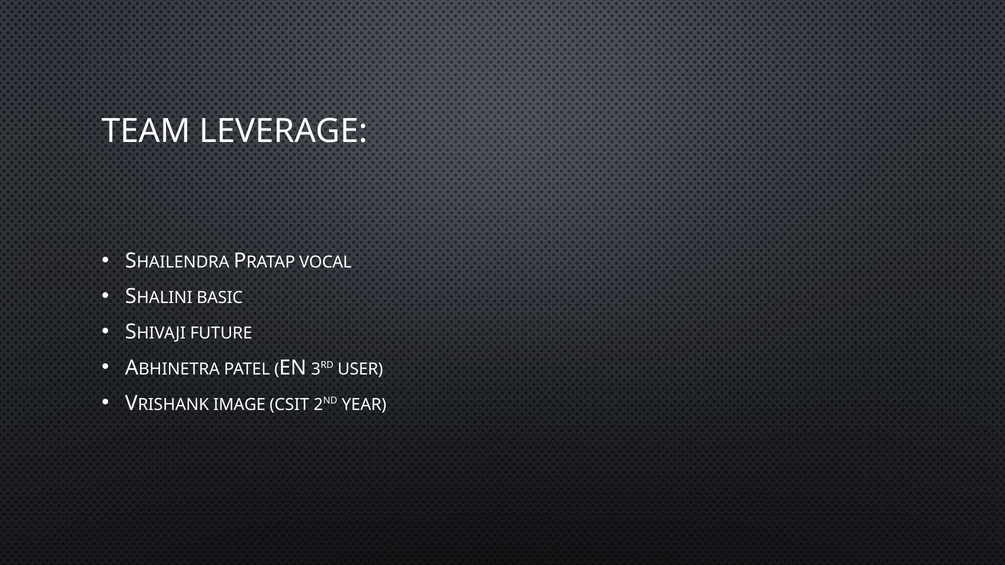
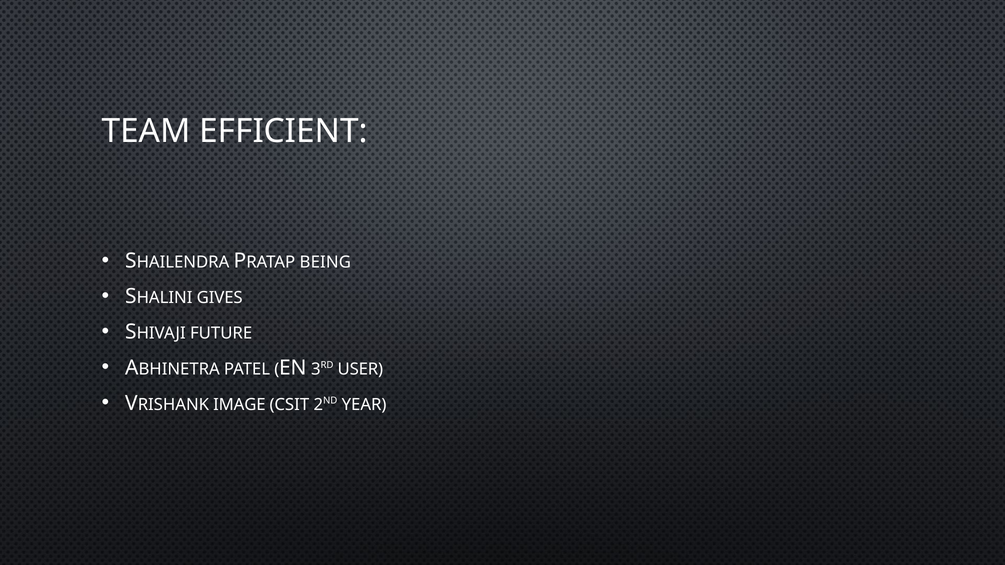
LEVERAGE: LEVERAGE -> EFFICIENT
VOCAL: VOCAL -> BEING
BASIC: BASIC -> GIVES
